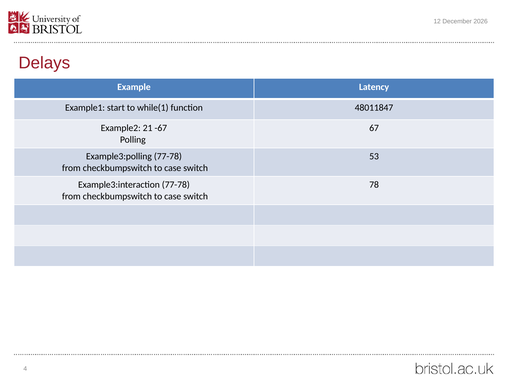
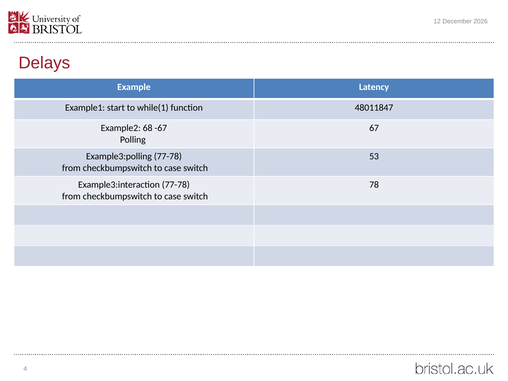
21: 21 -> 68
